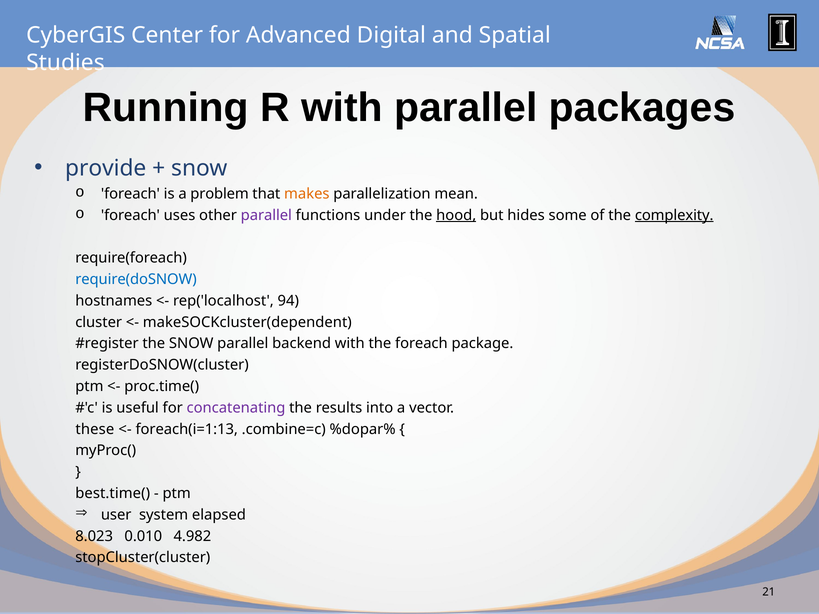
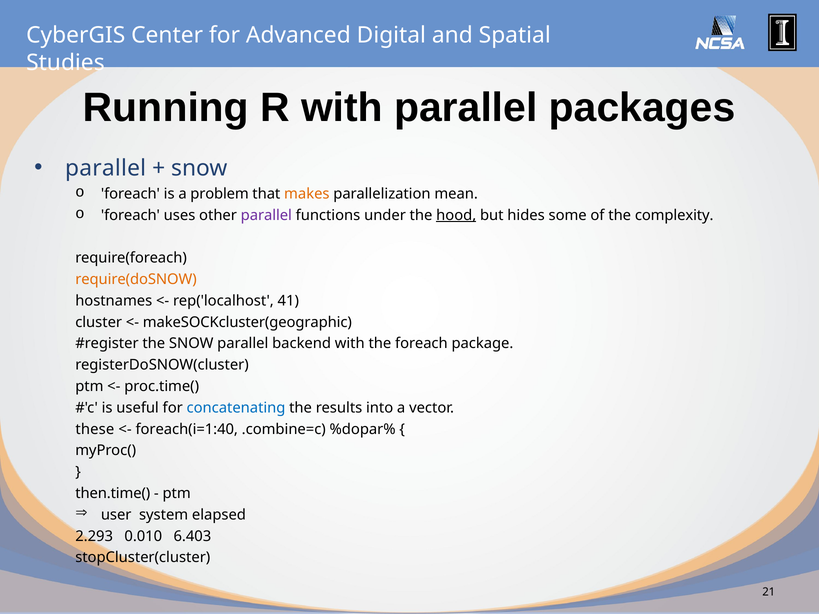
provide at (106, 168): provide -> parallel
complexity underline: present -> none
require(doSNOW colour: blue -> orange
94: 94 -> 41
makeSOCKcluster(dependent: makeSOCKcluster(dependent -> makeSOCKcluster(geographic
concatenating colour: purple -> blue
foreach(i=1:13: foreach(i=1:13 -> foreach(i=1:40
best.time(: best.time( -> then.time(
8.023: 8.023 -> 2.293
4.982: 4.982 -> 6.403
